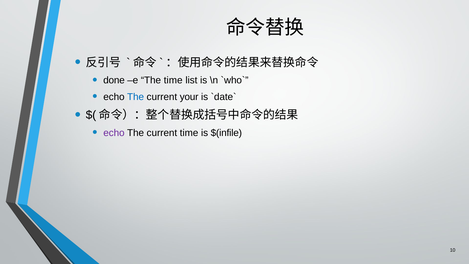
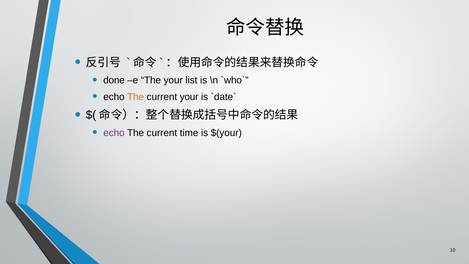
The time: time -> your
The at (136, 97) colour: blue -> orange
$(infile: $(infile -> $(your
